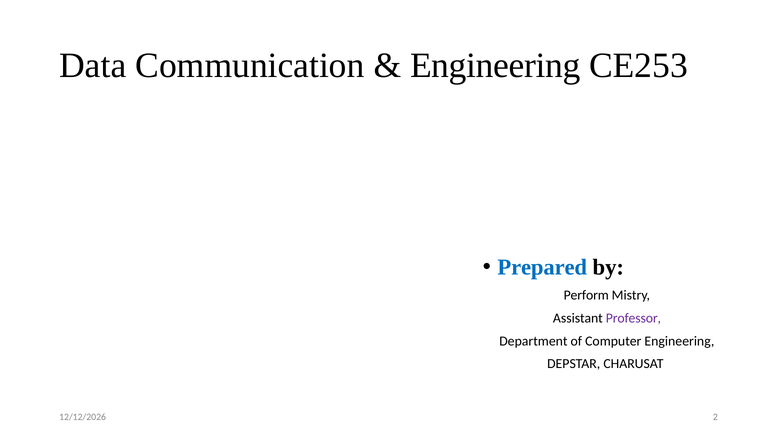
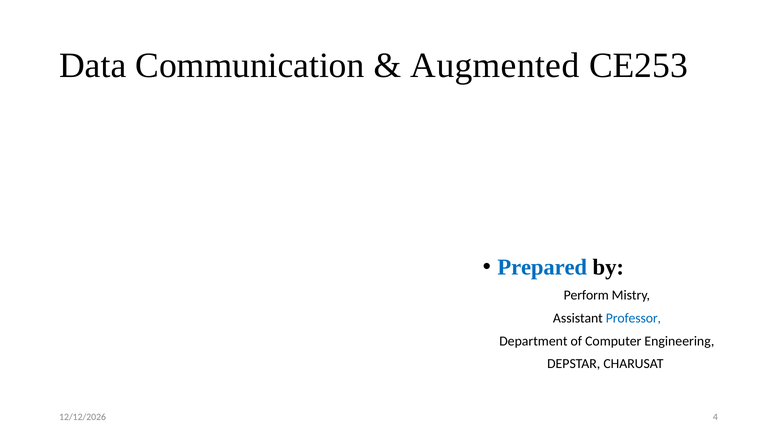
Engineering at (495, 65): Engineering -> Augmented
Professor colour: purple -> blue
2: 2 -> 4
